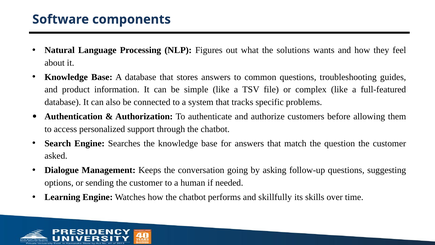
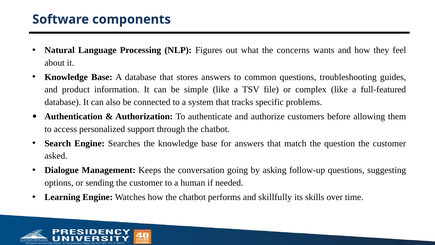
solutions: solutions -> concerns
